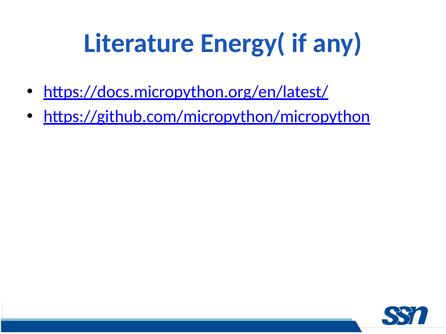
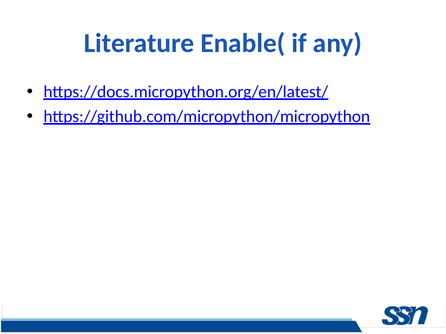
Energy(: Energy( -> Enable(
